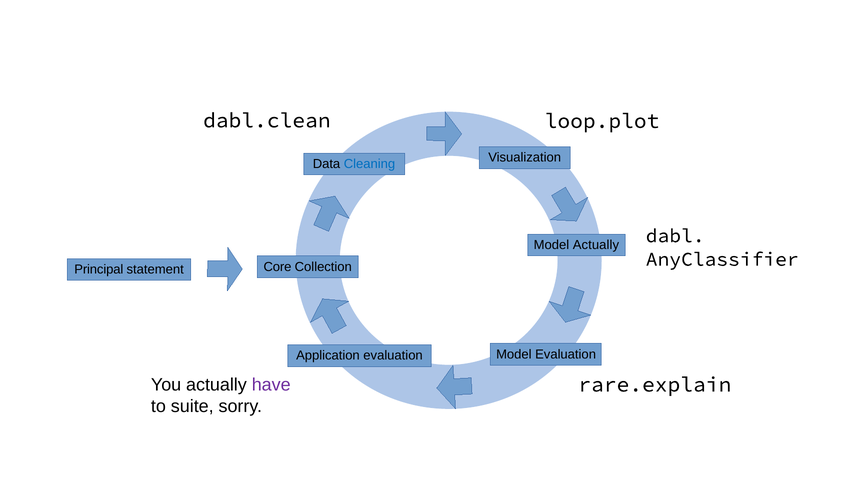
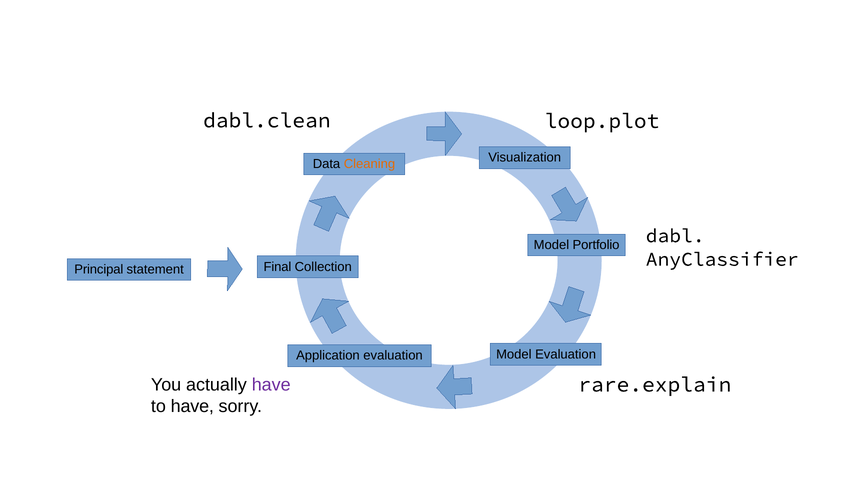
Cleaning colour: blue -> orange
Model Actually: Actually -> Portfolio
Core: Core -> Final
to suite: suite -> have
